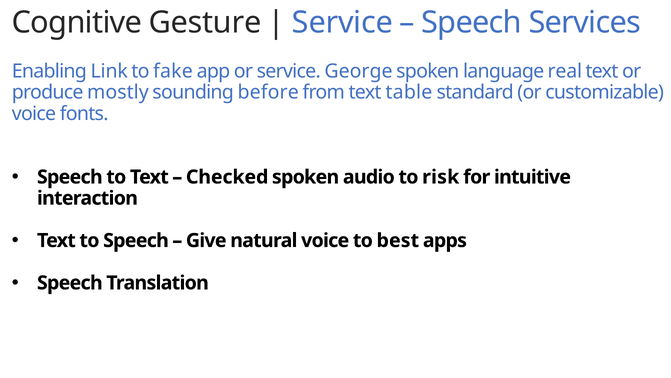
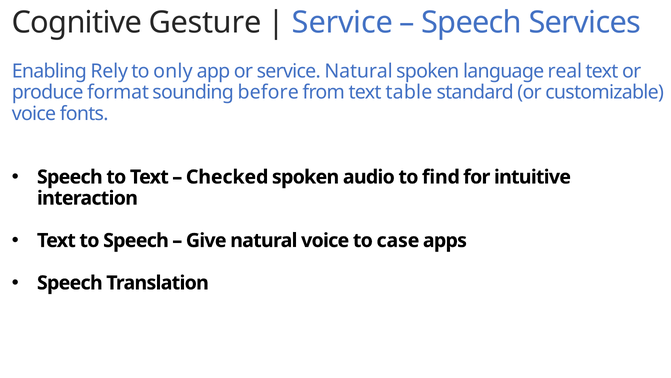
Link: Link -> Rely
fake: fake -> only
service George: George -> Natural
mostly: mostly -> format
risk: risk -> find
best: best -> case
